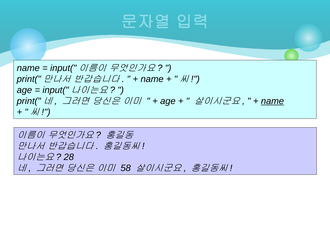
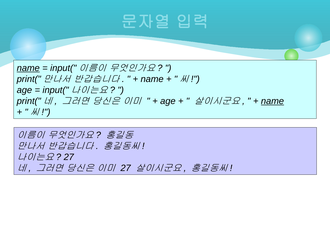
name at (28, 68) underline: none -> present
28 at (69, 157): 28 -> 27
58 at (126, 168): 58 -> 27
